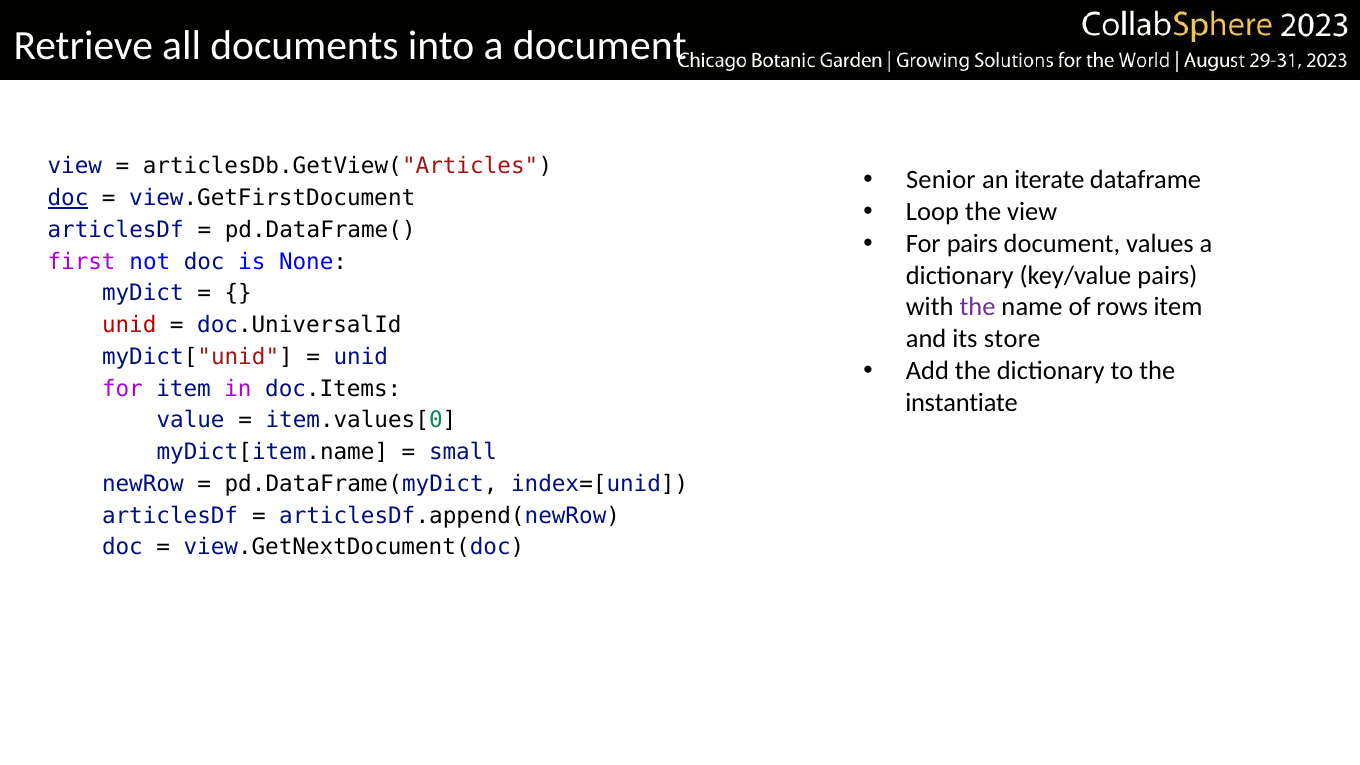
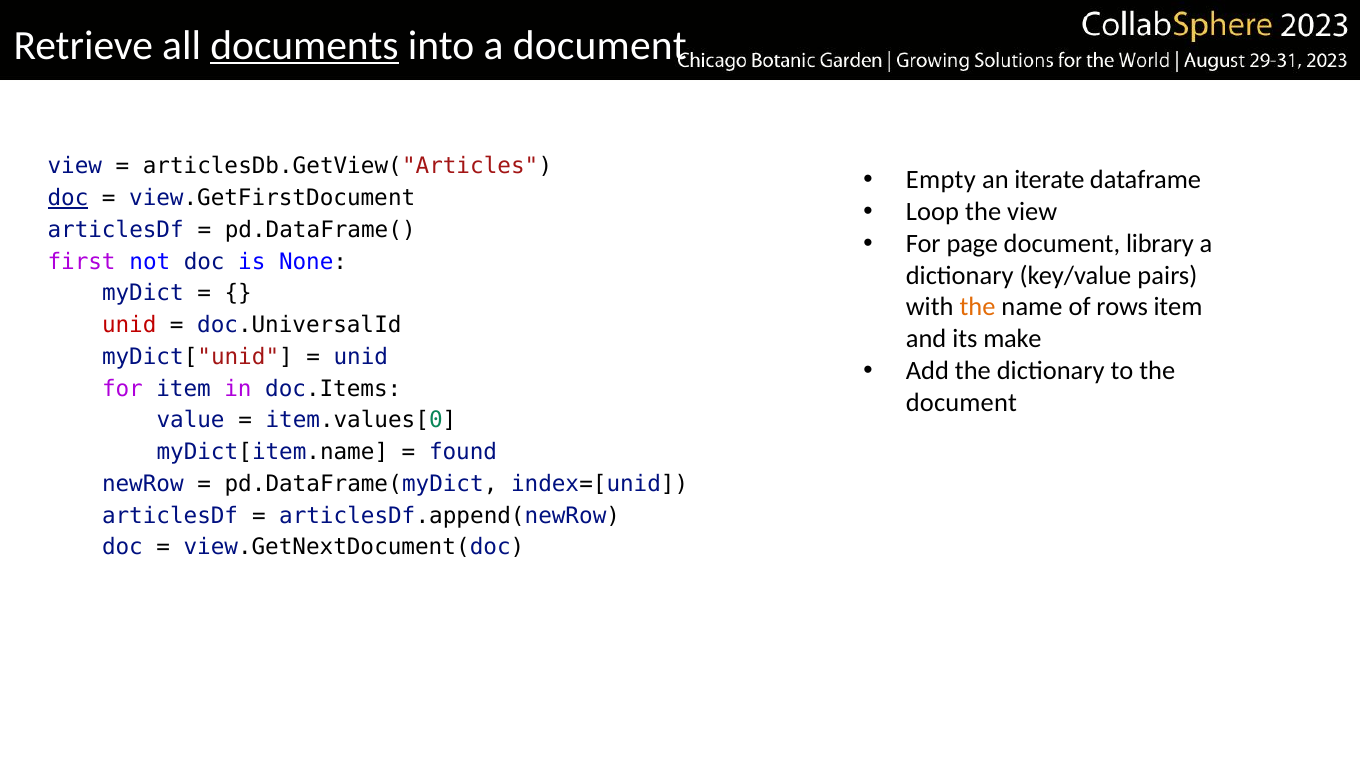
documents underline: none -> present
Senior: Senior -> Empty
For pairs: pairs -> page
values: values -> library
the at (978, 307) colour: purple -> orange
store: store -> make
instantiate at (962, 402): instantiate -> document
small: small -> found
